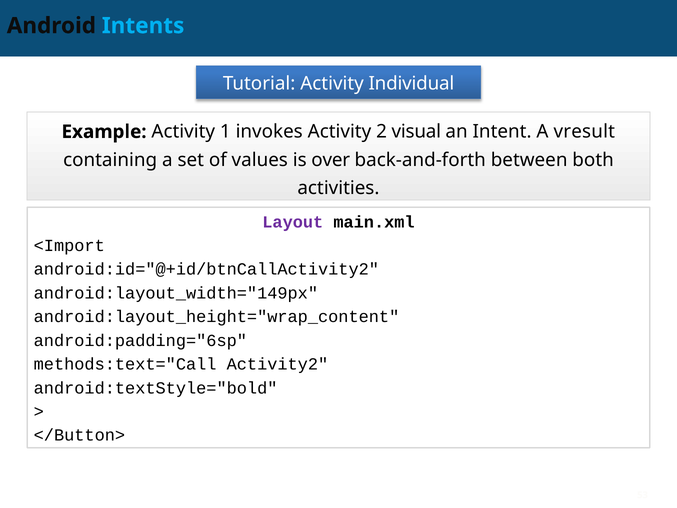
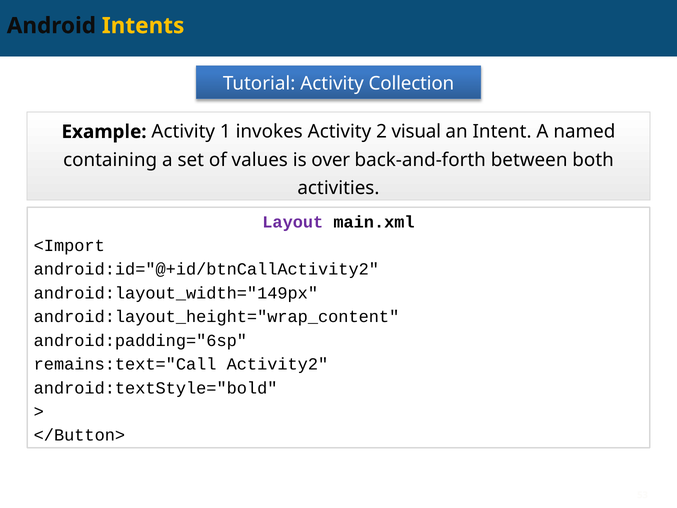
Intents colour: light blue -> yellow
Individual: Individual -> Collection
vresult: vresult -> named
methods:text="Call: methods:text="Call -> remains:text="Call
